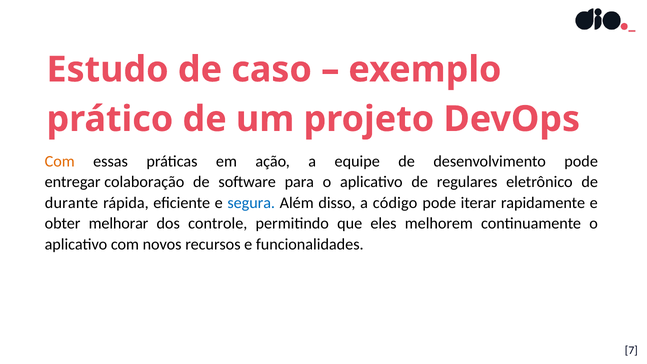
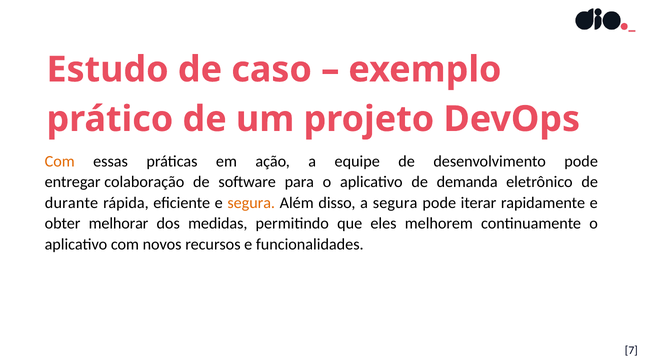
regulares: regulares -> demanda
segura at (251, 203) colour: blue -> orange
a código: código -> segura
controle: controle -> medidas
